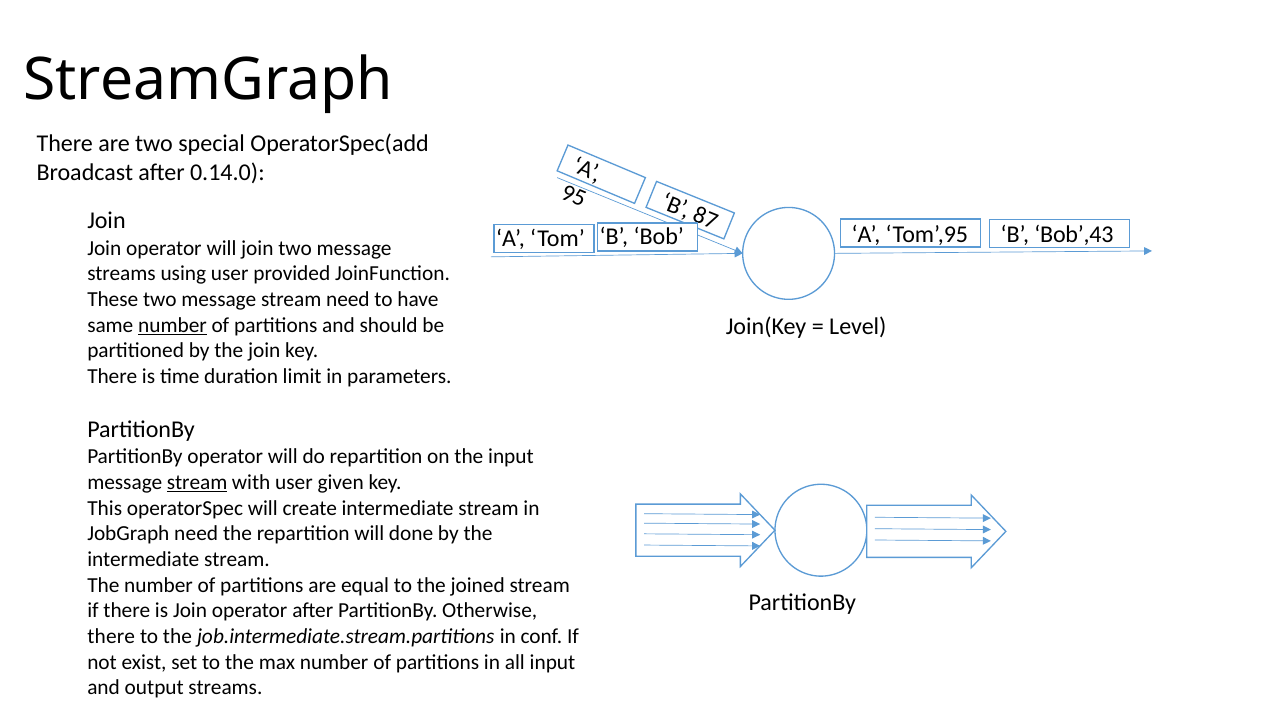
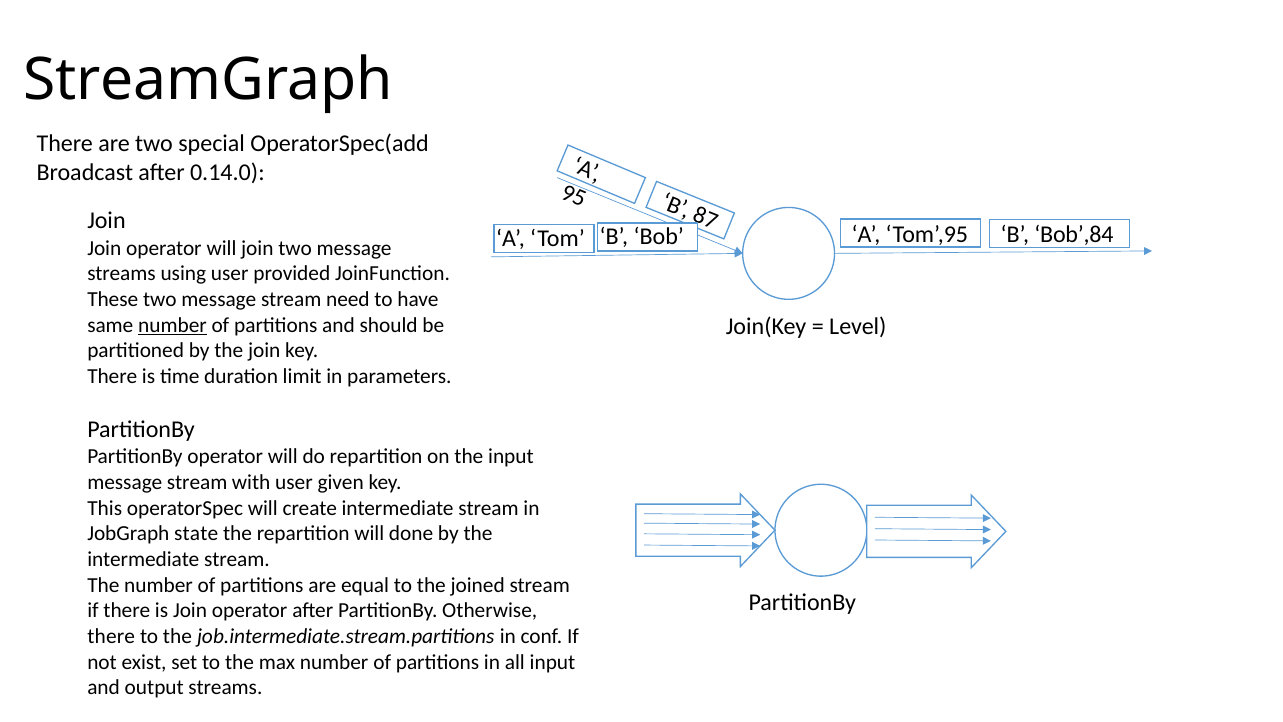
Bob’,43: Bob’,43 -> Bob’,84
stream at (197, 482) underline: present -> none
JobGraph need: need -> state
